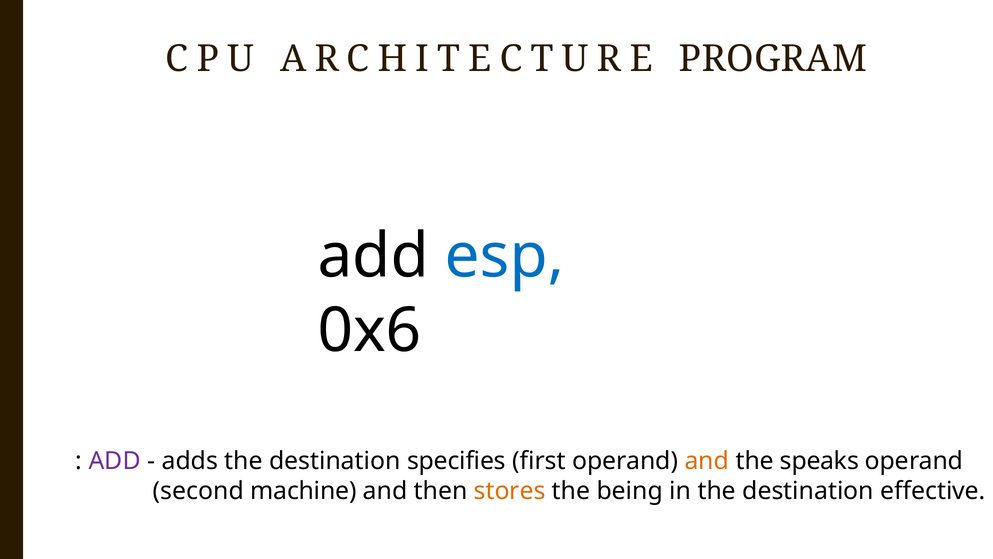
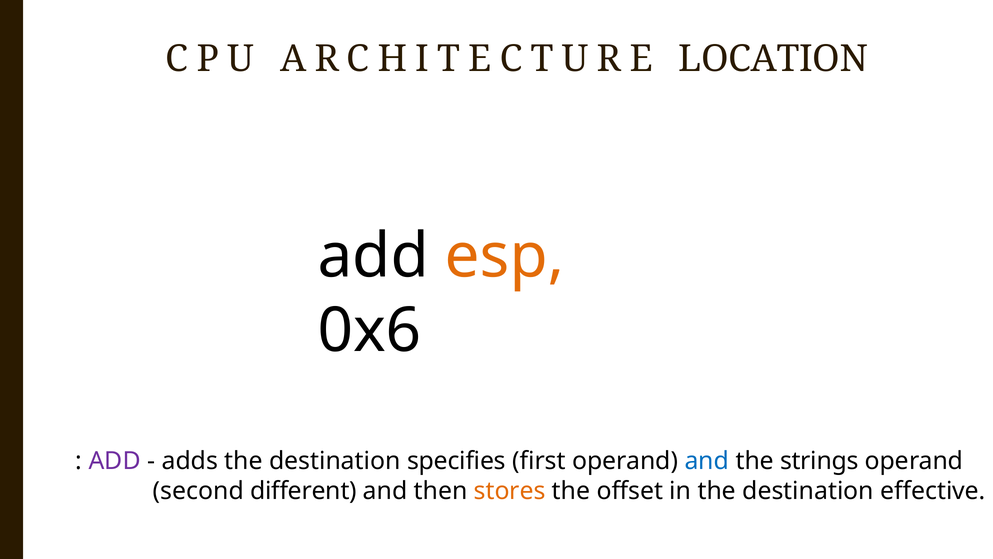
PROGRAM: PROGRAM -> LOCATION
esp colour: blue -> orange
and at (707, 461) colour: orange -> blue
speaks: speaks -> strings
machine: machine -> different
being: being -> offset
